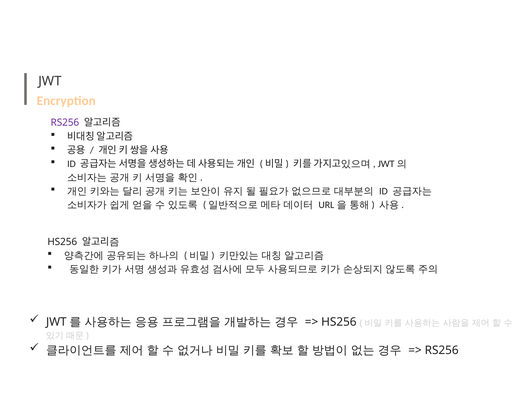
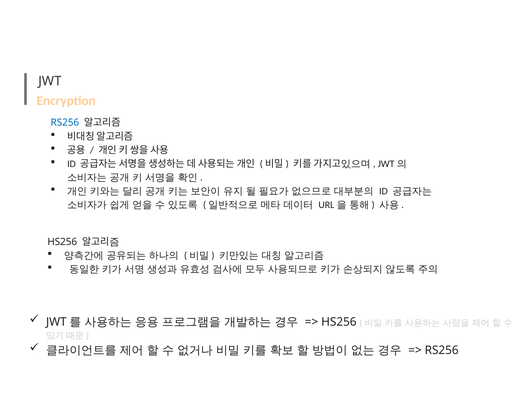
RS256 at (65, 123) colour: purple -> blue
